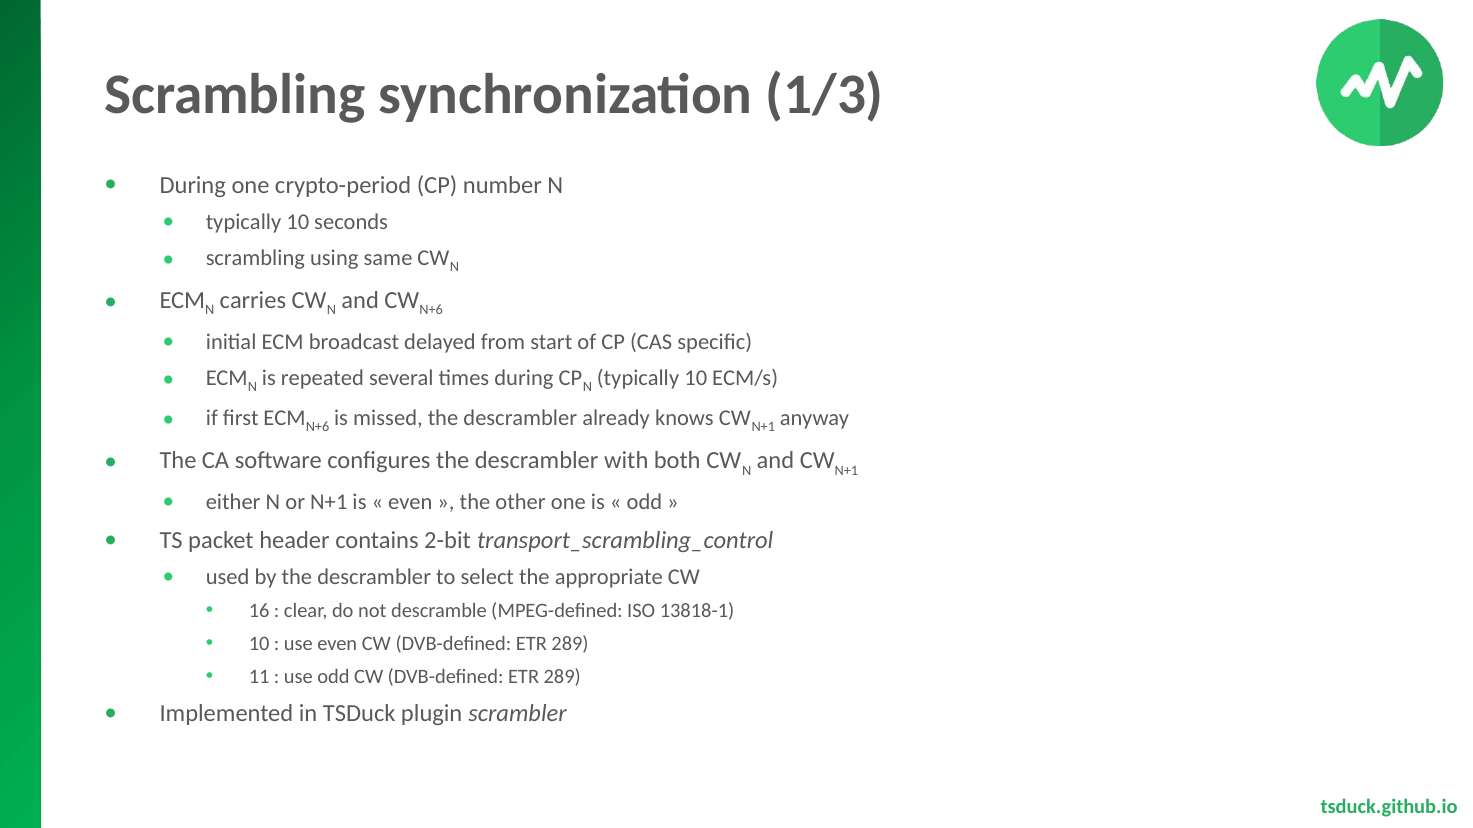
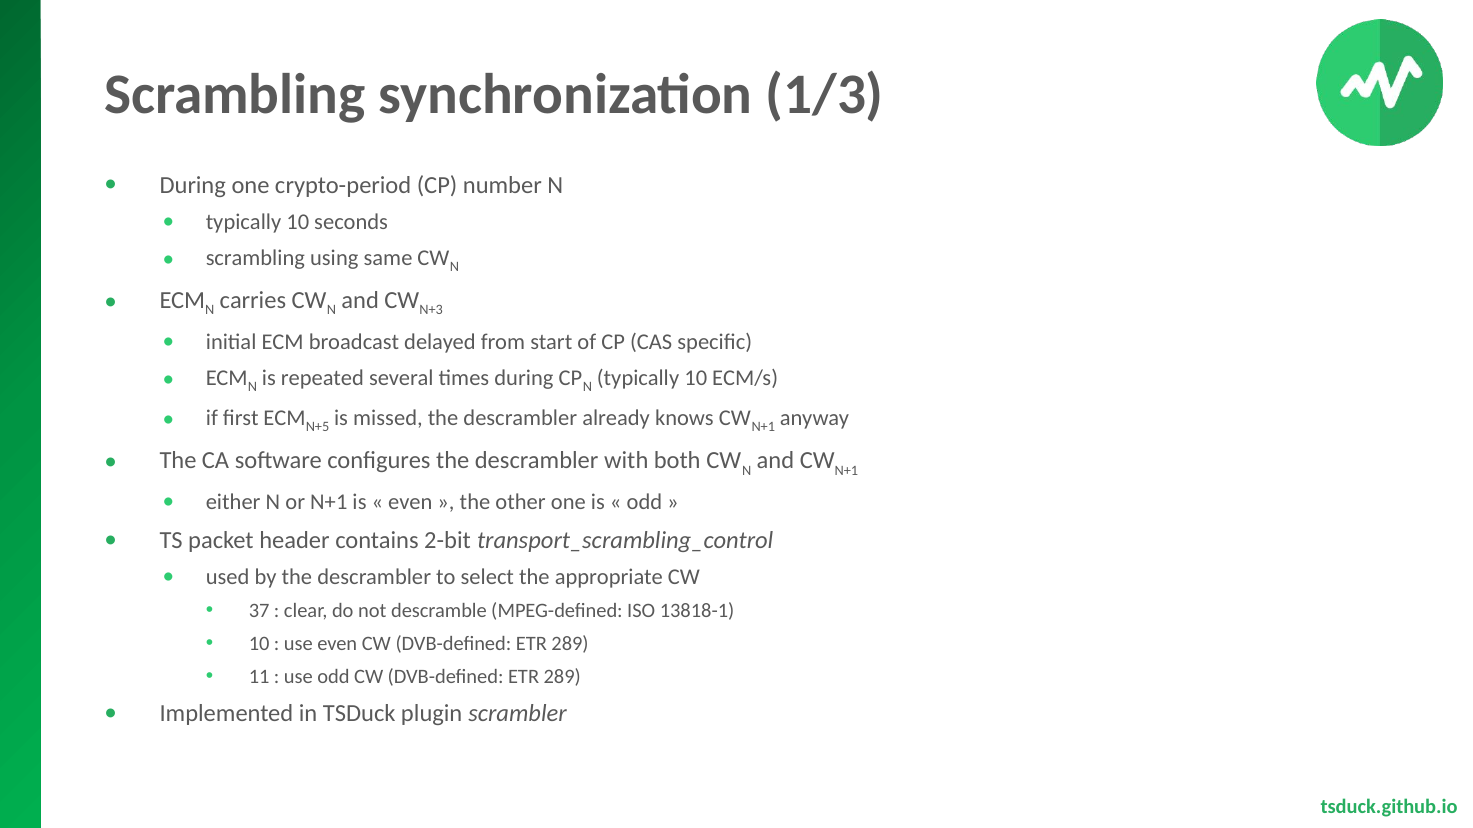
CW N+6: N+6 -> N+3
ECM N+6: N+6 -> N+5
16: 16 -> 37
